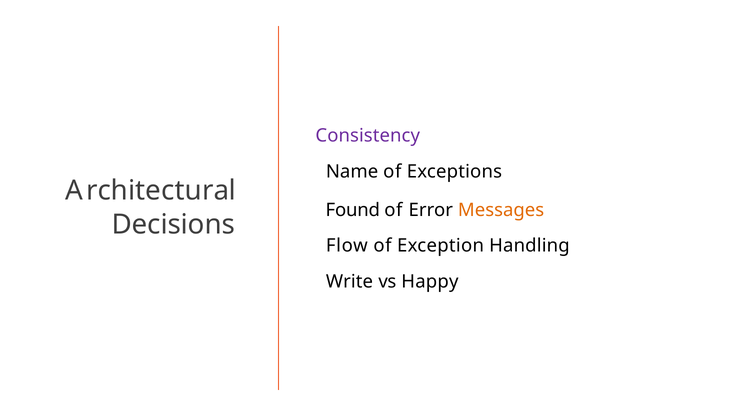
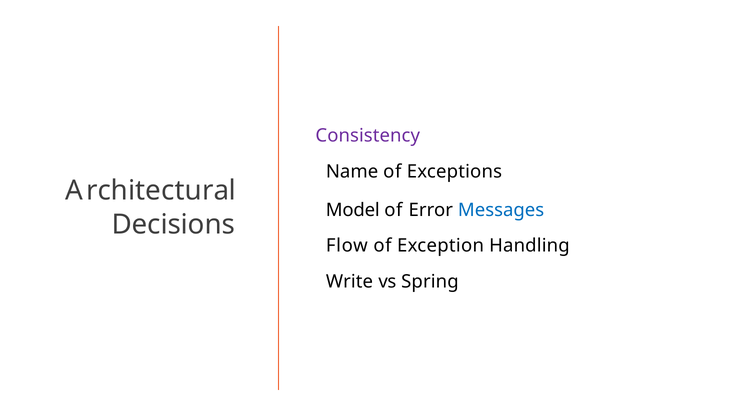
Found: Found -> Model
Messages colour: orange -> blue
Happy: Happy -> Spring
